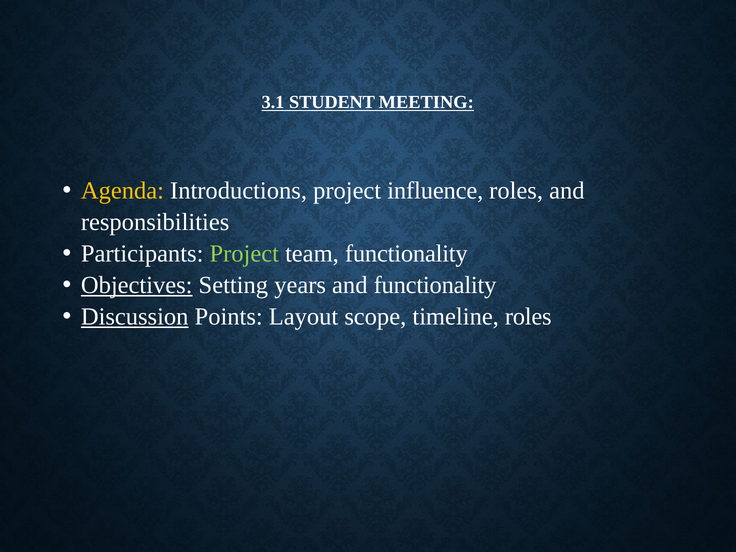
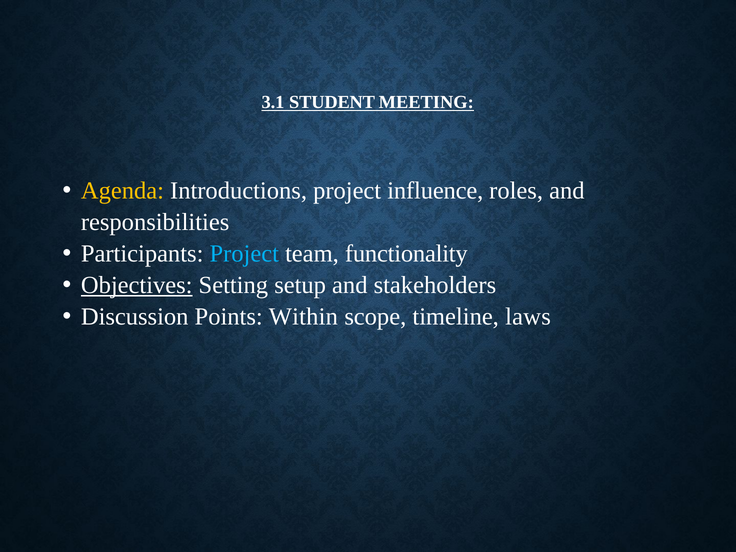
Project at (244, 254) colour: light green -> light blue
years: years -> setup
and functionality: functionality -> stakeholders
Discussion underline: present -> none
Layout: Layout -> Within
timeline roles: roles -> laws
